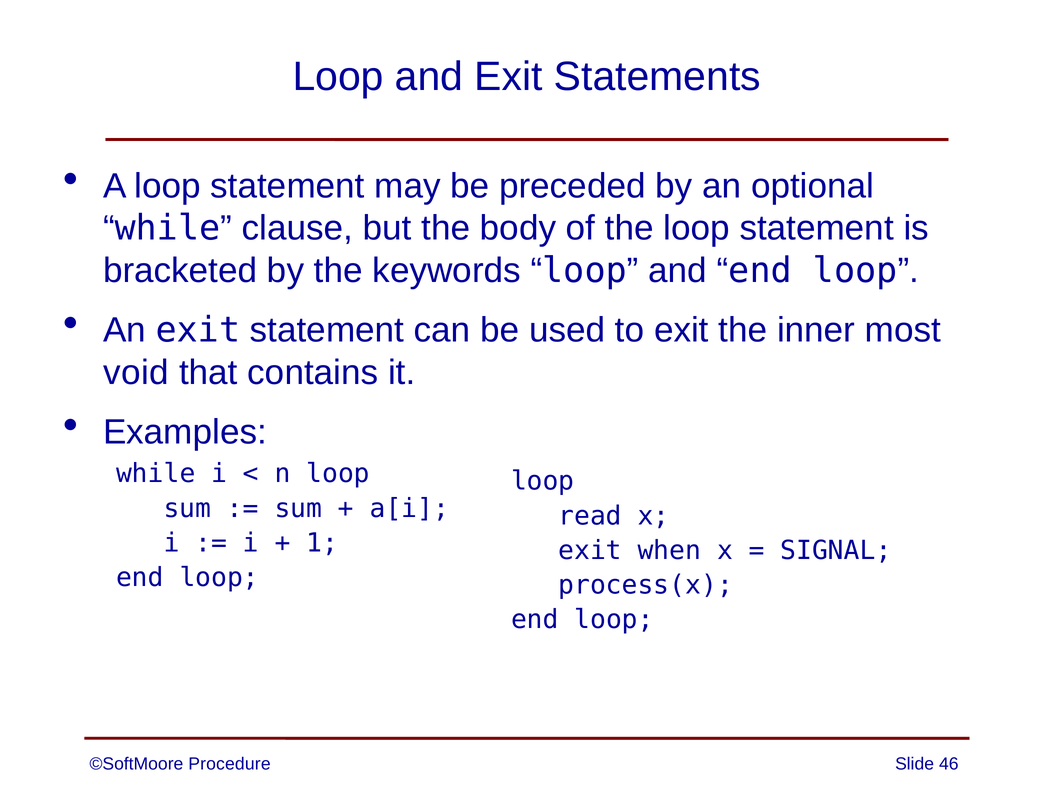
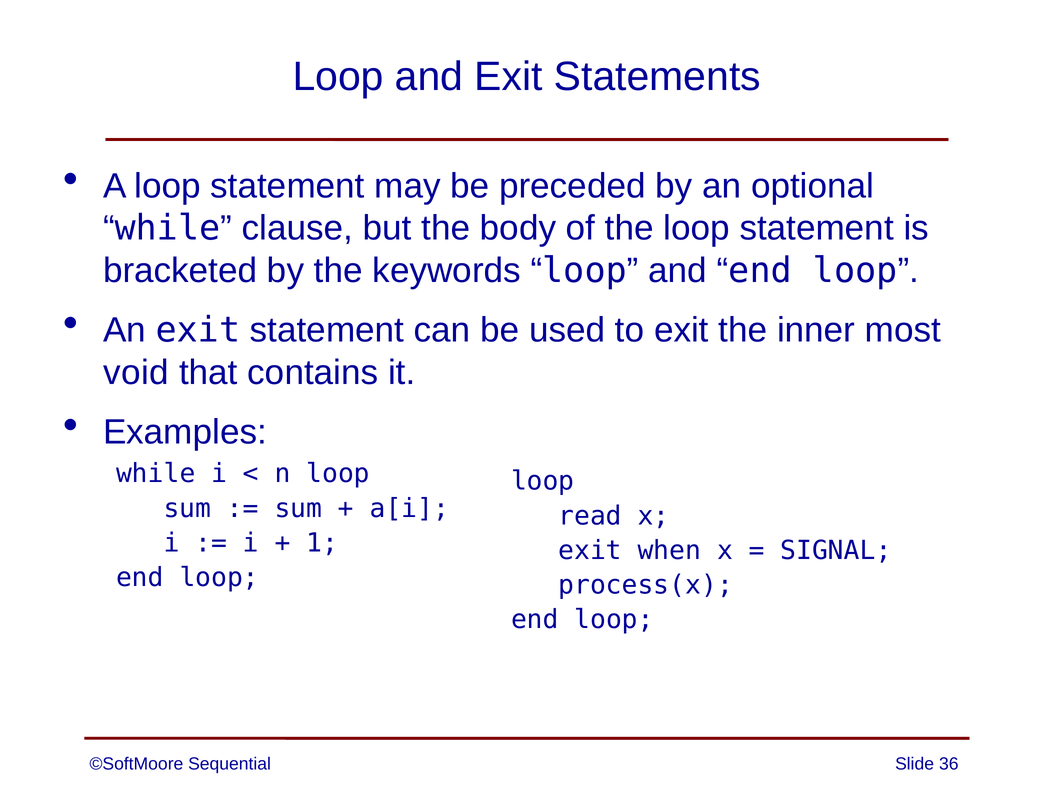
Procedure: Procedure -> Sequential
46: 46 -> 36
